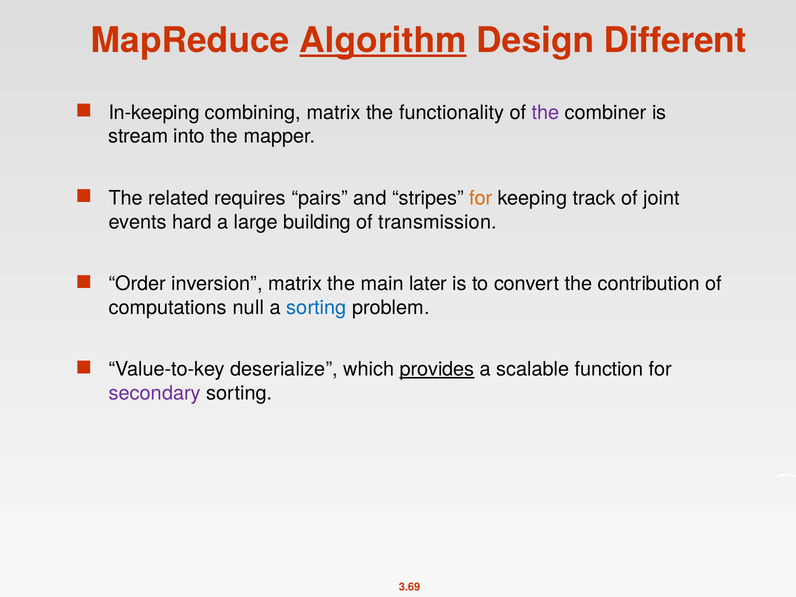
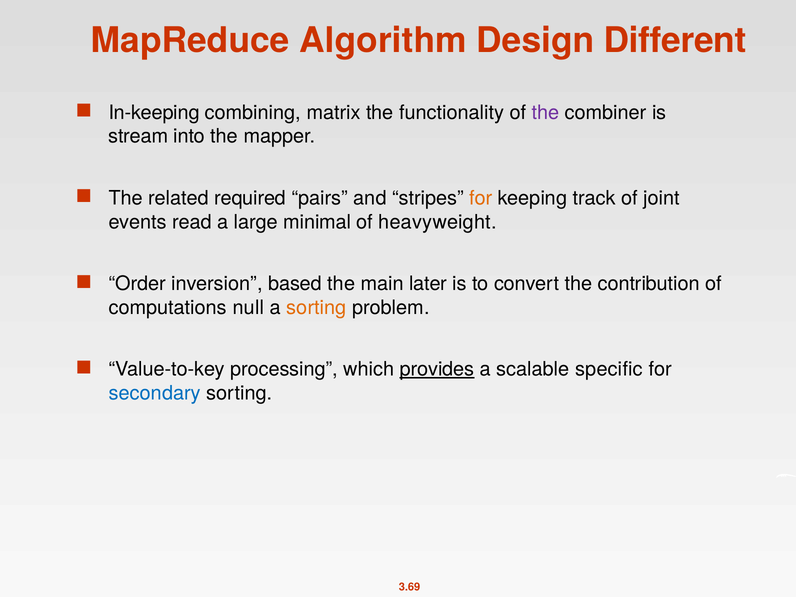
Algorithm underline: present -> none
requires: requires -> required
hard: hard -> read
building: building -> minimal
transmission: transmission -> heavyweight
inversion matrix: matrix -> based
sorting at (316, 308) colour: blue -> orange
deserialize: deserialize -> processing
function: function -> specific
secondary colour: purple -> blue
